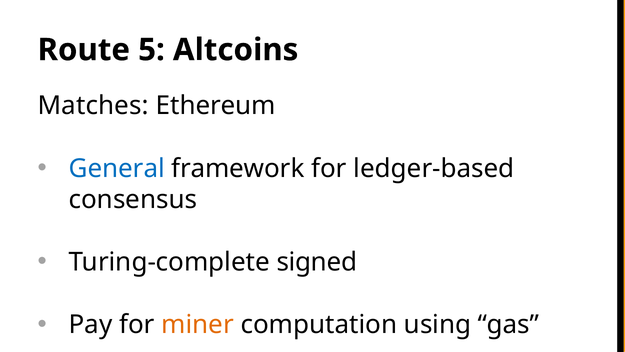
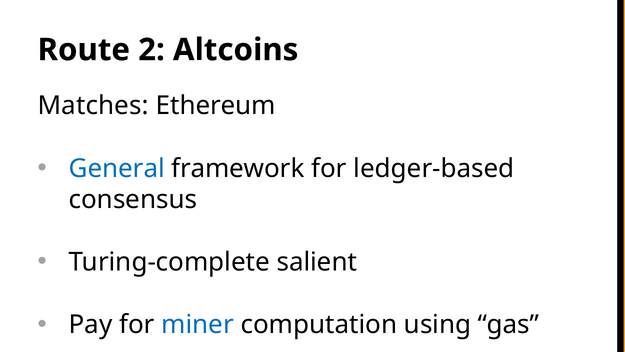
5: 5 -> 2
signed: signed -> salient
miner colour: orange -> blue
